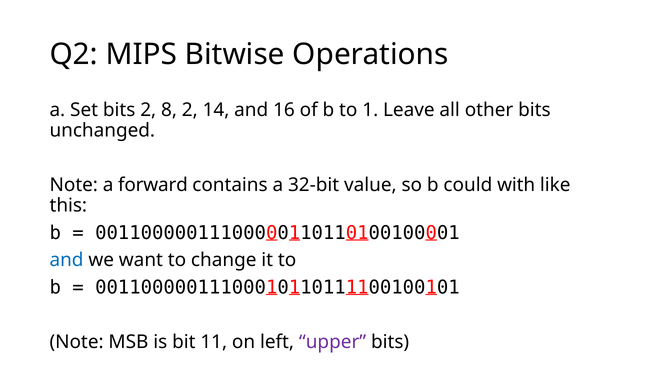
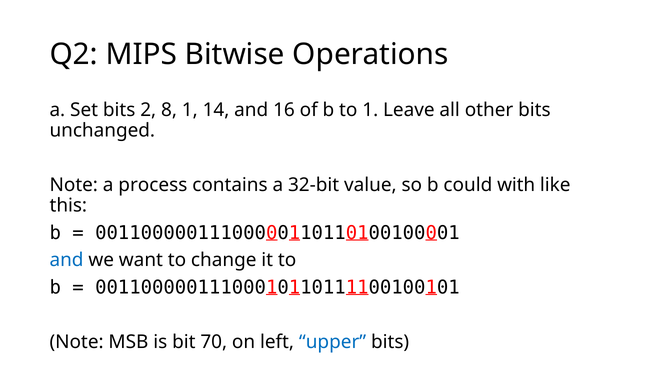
8 2: 2 -> 1
forward: forward -> process
11: 11 -> 70
upper colour: purple -> blue
